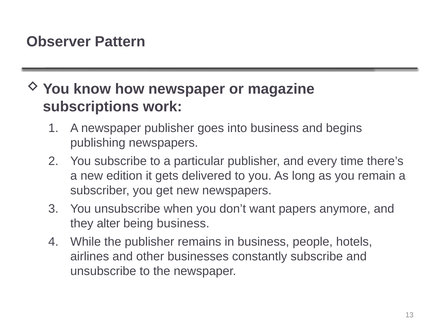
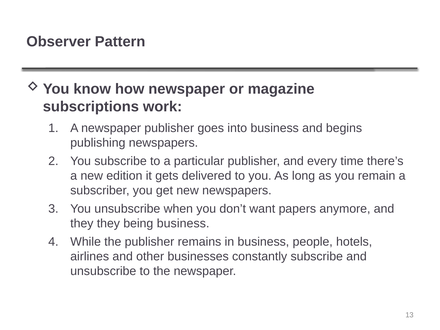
they alter: alter -> they
